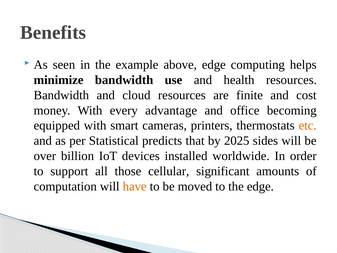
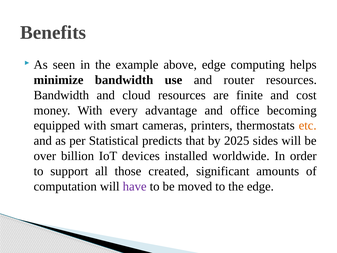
health: health -> router
cellular: cellular -> created
have colour: orange -> purple
